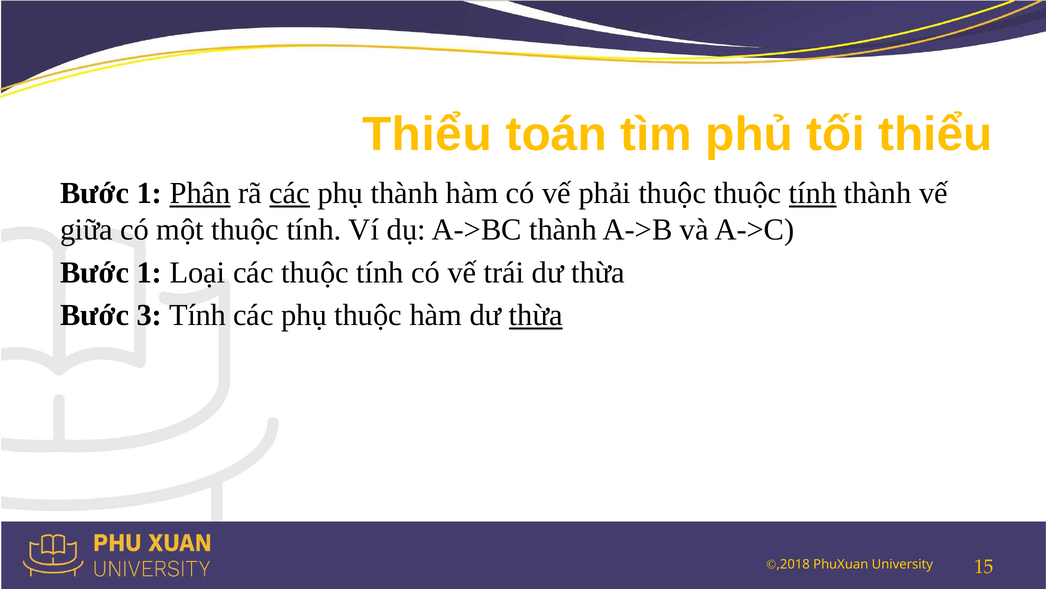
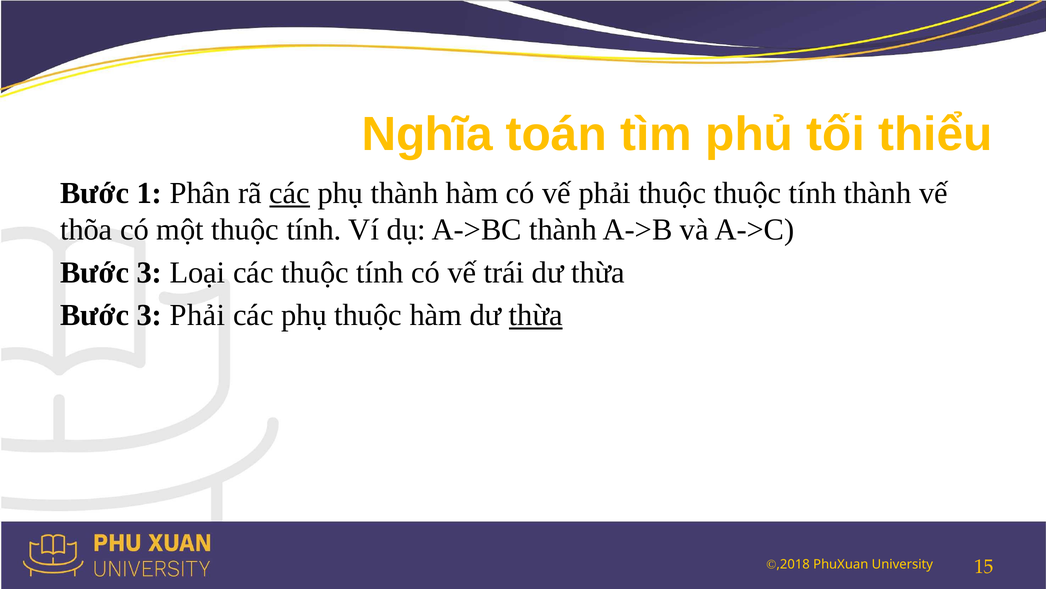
Thiểu at (427, 134): Thiểu -> Nghĩa
Phân underline: present -> none
tính at (813, 193) underline: present -> none
giữa: giữa -> thõa
1 at (149, 272): 1 -> 3
3 Tính: Tính -> Phải
